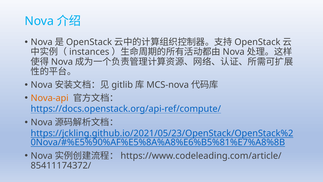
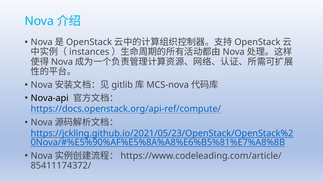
Nova-api colour: orange -> black
